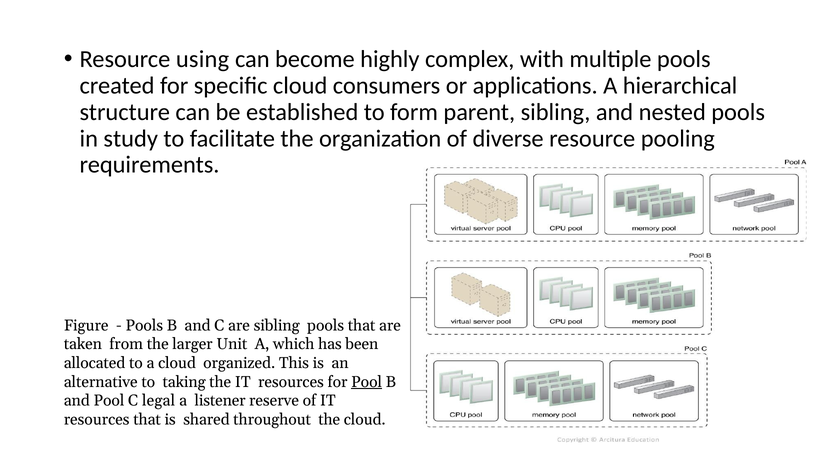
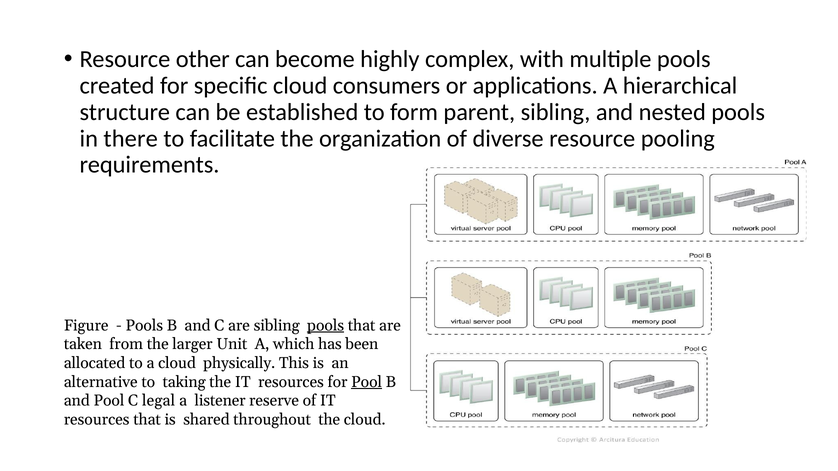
using: using -> other
study: study -> there
pools at (326, 326) underline: none -> present
organized: organized -> physically
